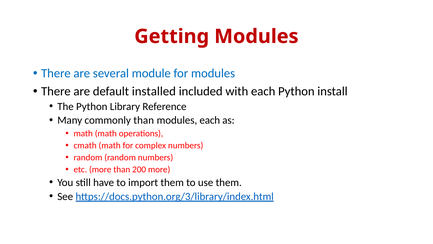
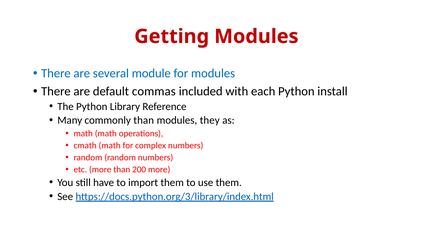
installed: installed -> commas
modules each: each -> they
